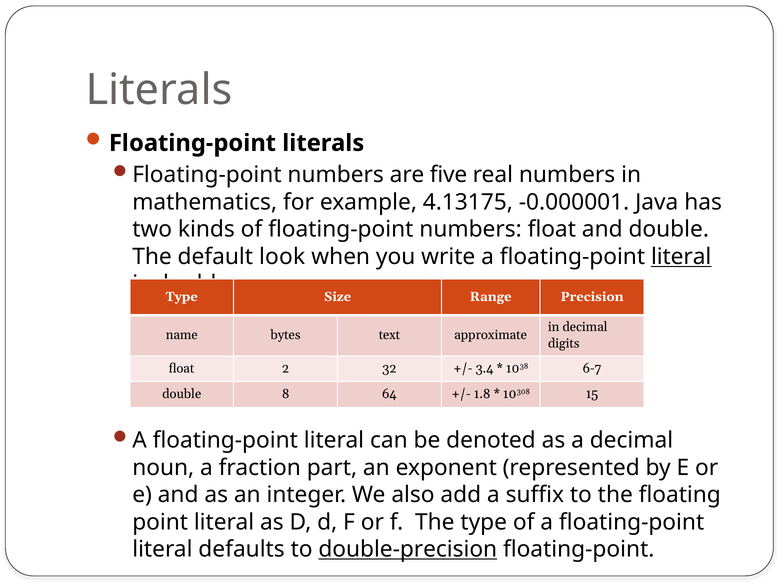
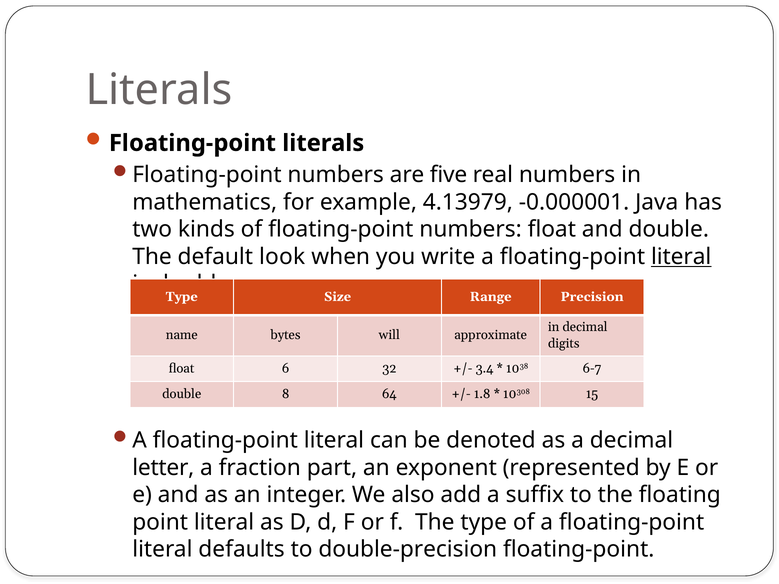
4.13175: 4.13175 -> 4.13979
text: text -> will
2: 2 -> 6
noun: noun -> letter
double-precision underline: present -> none
